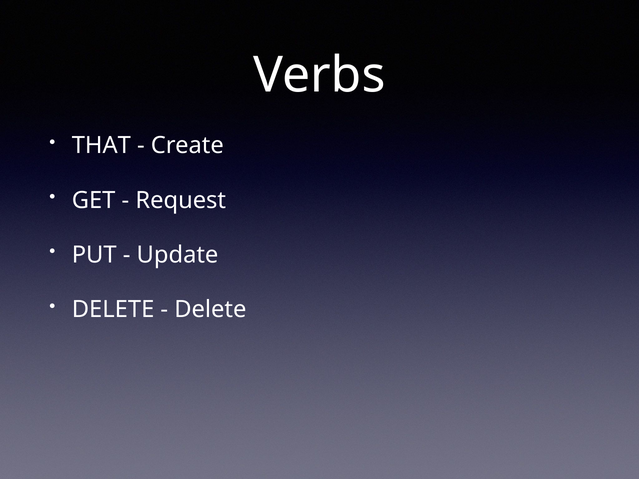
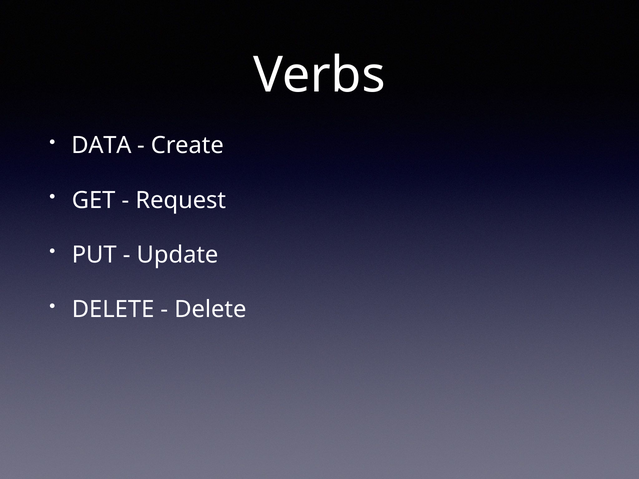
THAT: THAT -> DATA
